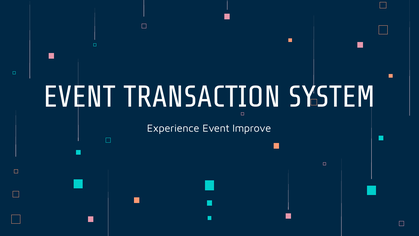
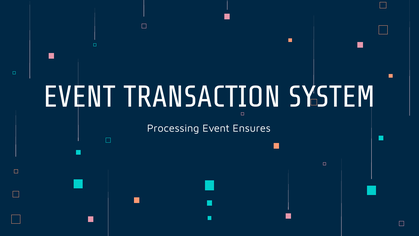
Experience: Experience -> Processing
Improve: Improve -> Ensures
